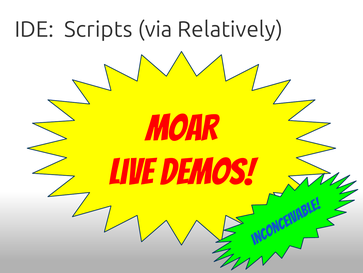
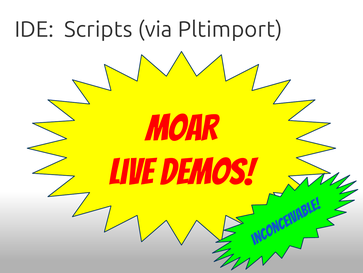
Relatively: Relatively -> Pltimport
